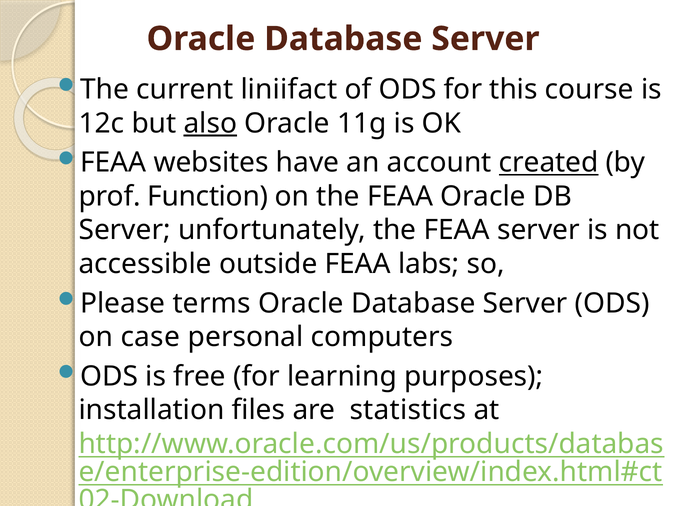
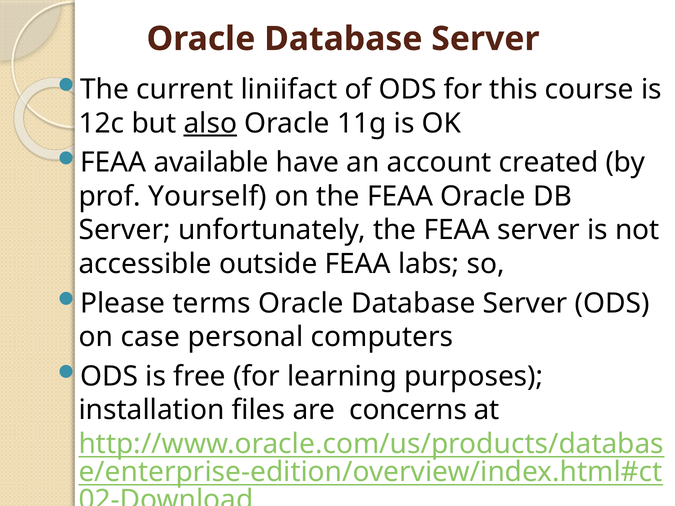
websites: websites -> available
created underline: present -> none
Function: Function -> Yourself
statistics: statistics -> concerns
